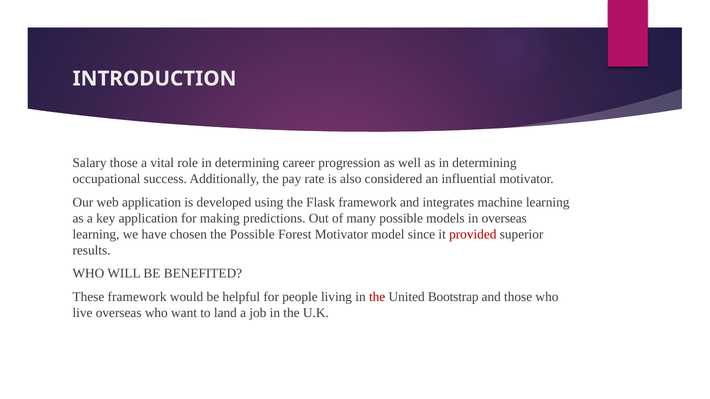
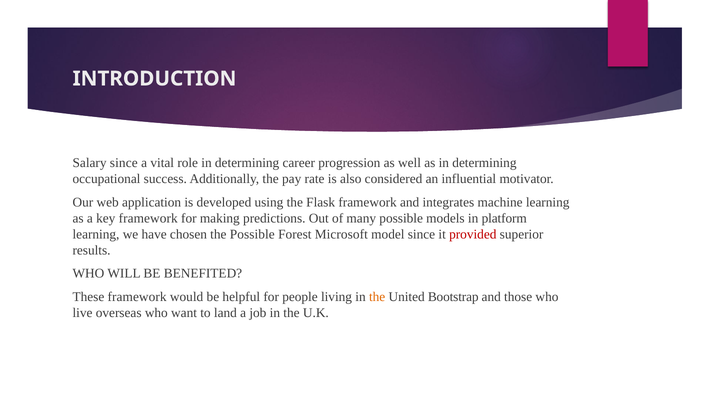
Salary those: those -> since
key application: application -> framework
in overseas: overseas -> platform
Forest Motivator: Motivator -> Microsoft
the at (377, 297) colour: red -> orange
